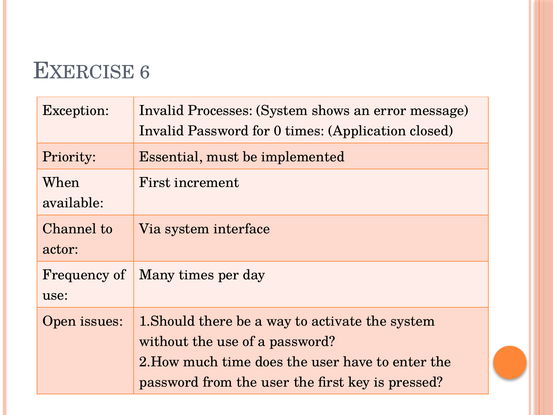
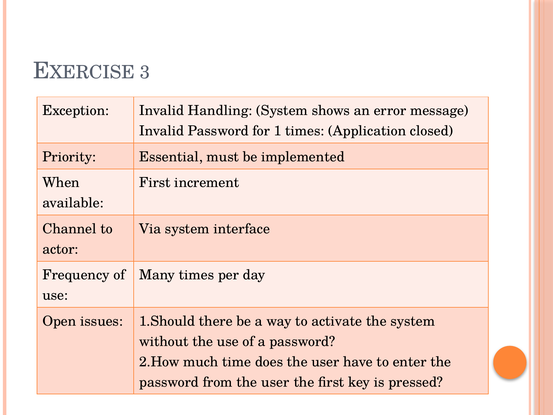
6: 6 -> 3
Processes: Processes -> Handling
0: 0 -> 1
